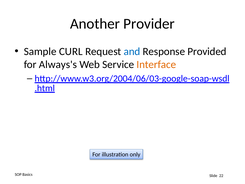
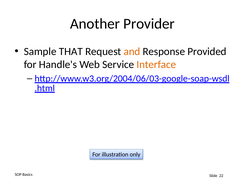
CURL: CURL -> THAT
and colour: blue -> orange
Always's: Always's -> Handle's
